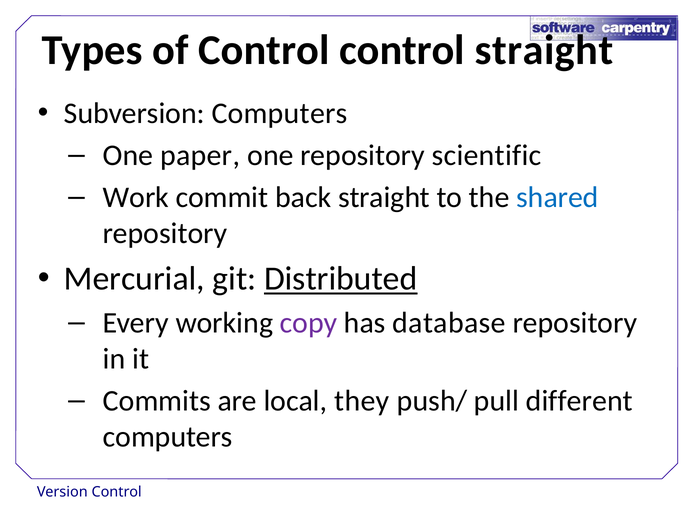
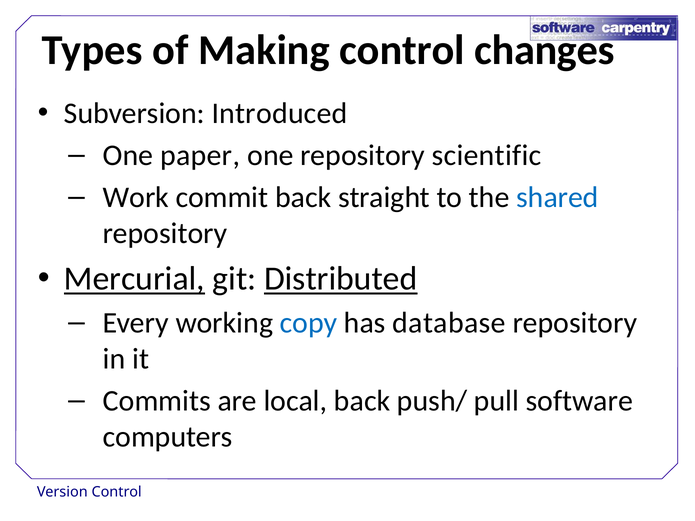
of Control: Control -> Making
control straight: straight -> changes
Subversion Computers: Computers -> Introduced
Mercurial underline: none -> present
copy colour: purple -> blue
local they: they -> back
different: different -> software
